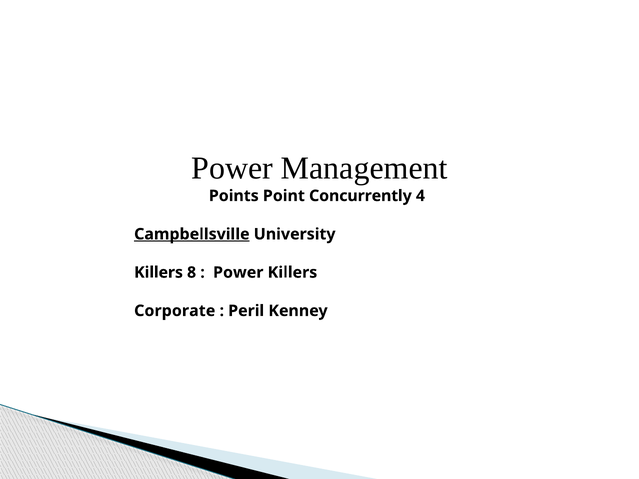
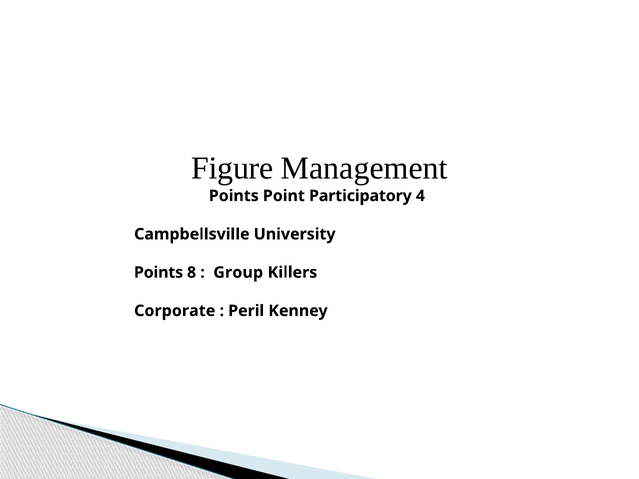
Power at (232, 168): Power -> Figure
Concurrently: Concurrently -> Participatory
Campbellsville underline: present -> none
Killers at (159, 273): Killers -> Points
Power at (238, 273): Power -> Group
